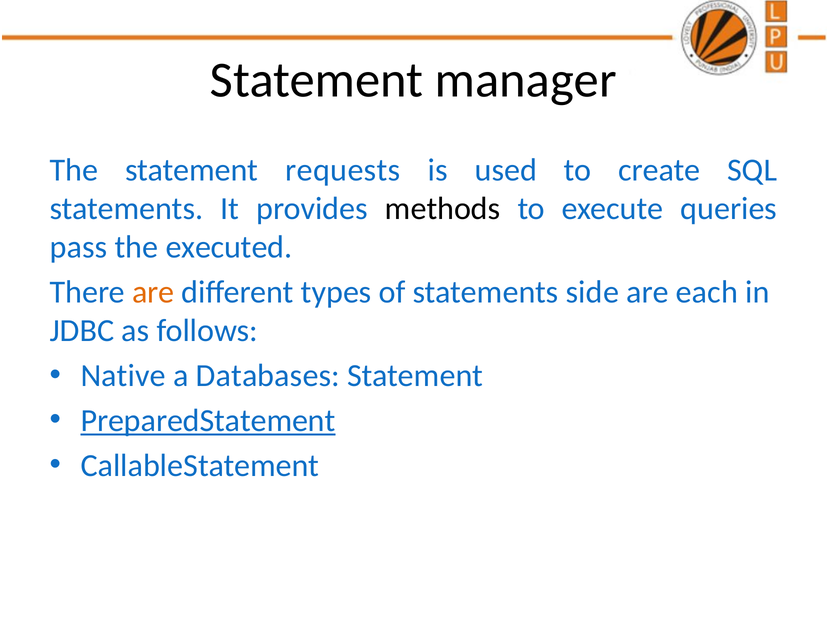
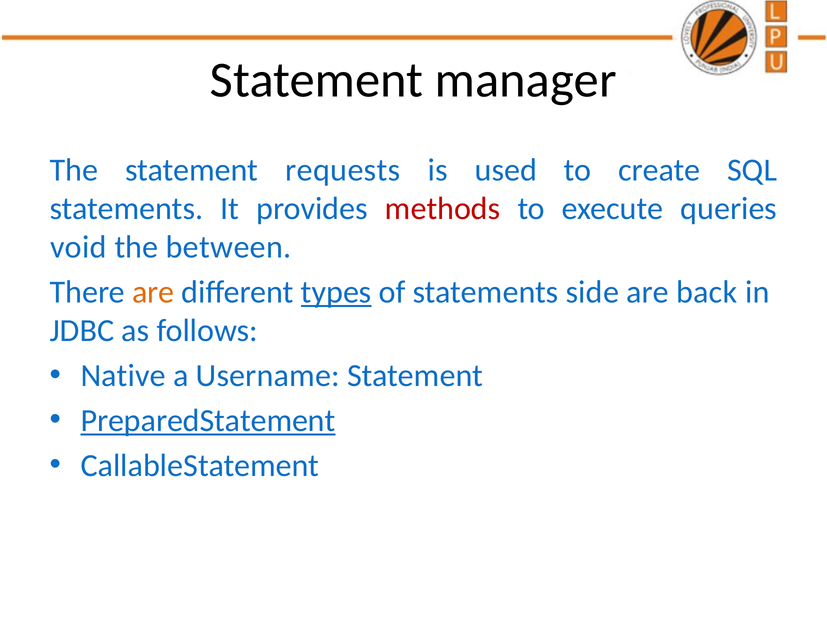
methods colour: black -> red
pass: pass -> void
executed: executed -> between
types underline: none -> present
each: each -> back
Databases: Databases -> Username
